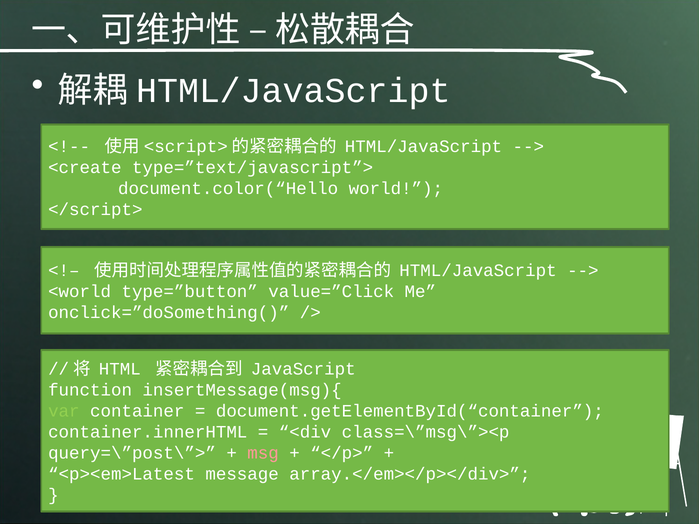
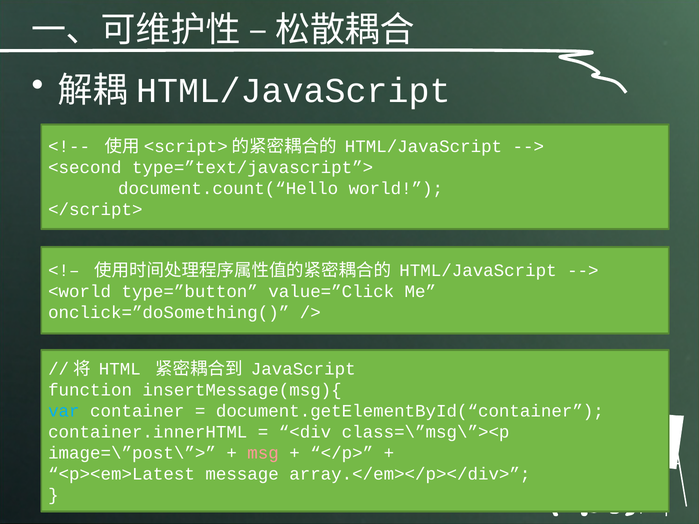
<create: <create -> <second
document.color(“Hello: document.color(“Hello -> document.count(“Hello
var colour: light green -> light blue
query=\”post\”>: query=\”post\”> -> image=\”post\”>
